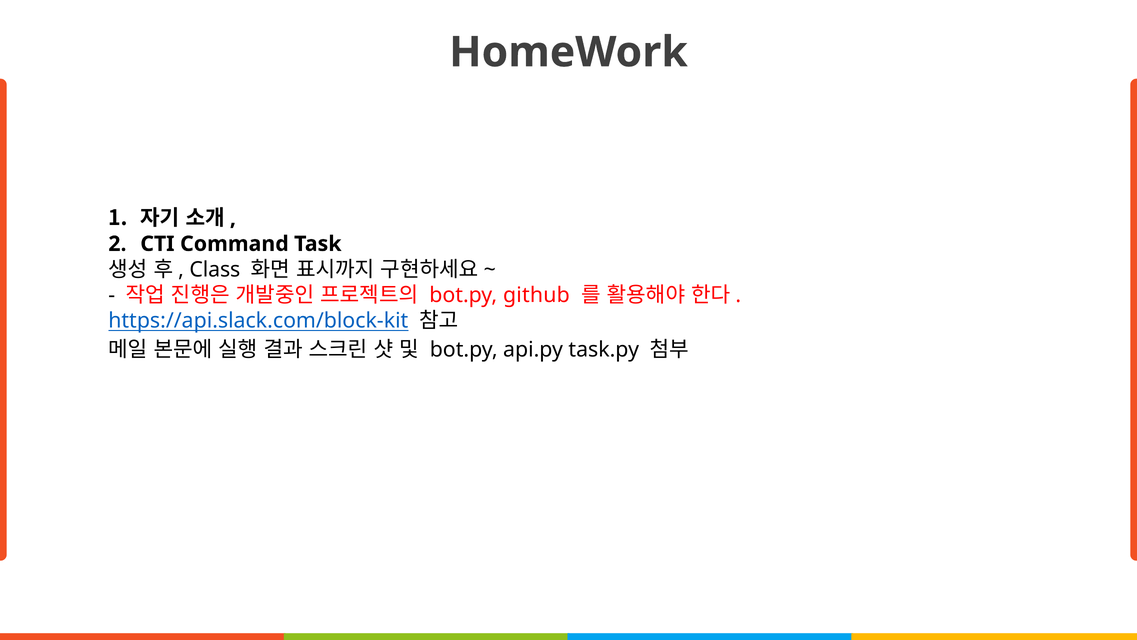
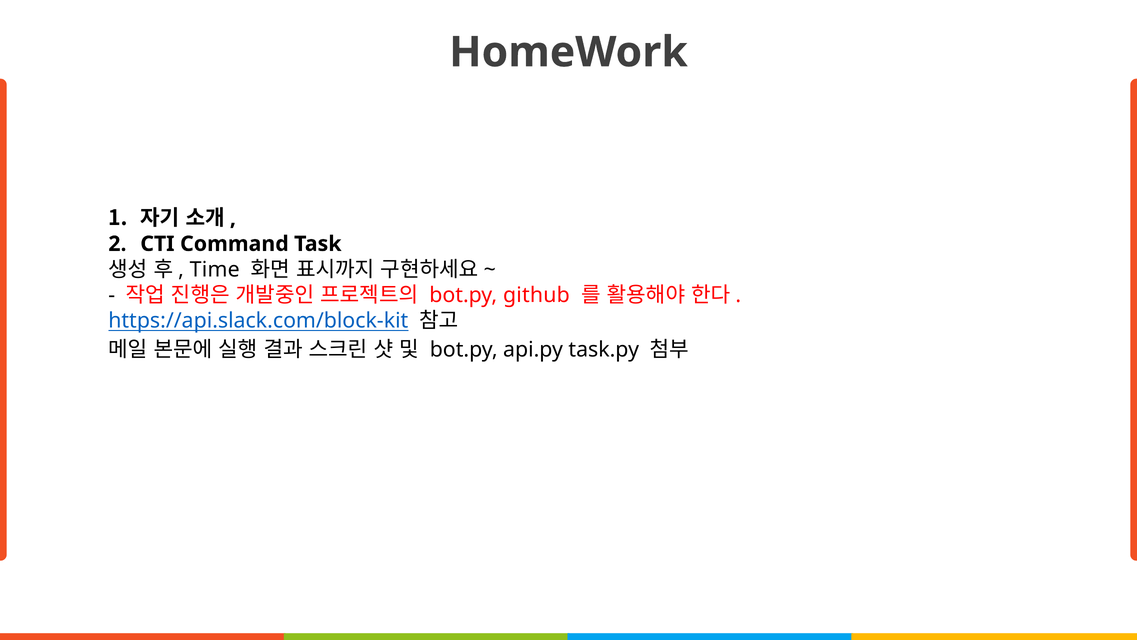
Class: Class -> Time
